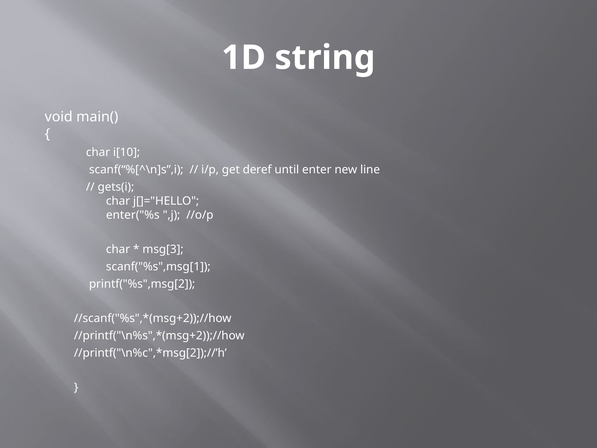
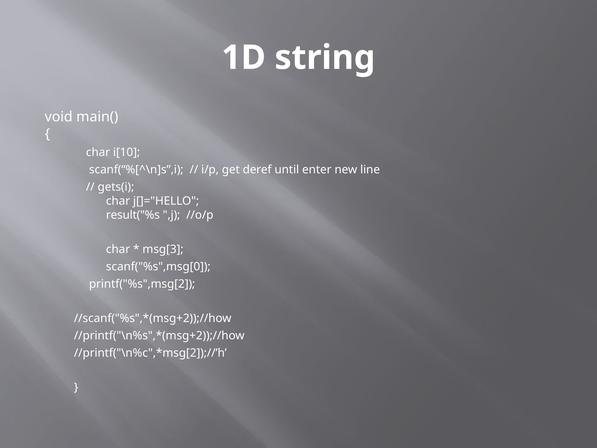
enter("%s: enter("%s -> result("%s
scanf("%s",msg[1: scanf("%s",msg[1 -> scanf("%s",msg[0
